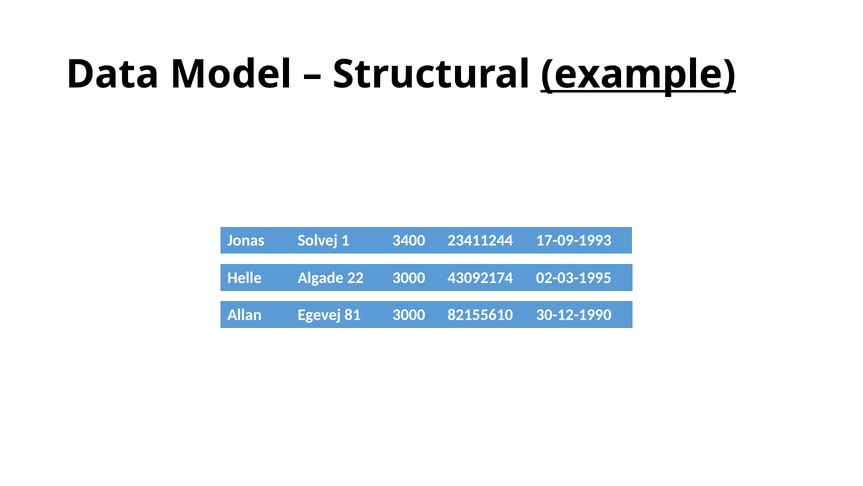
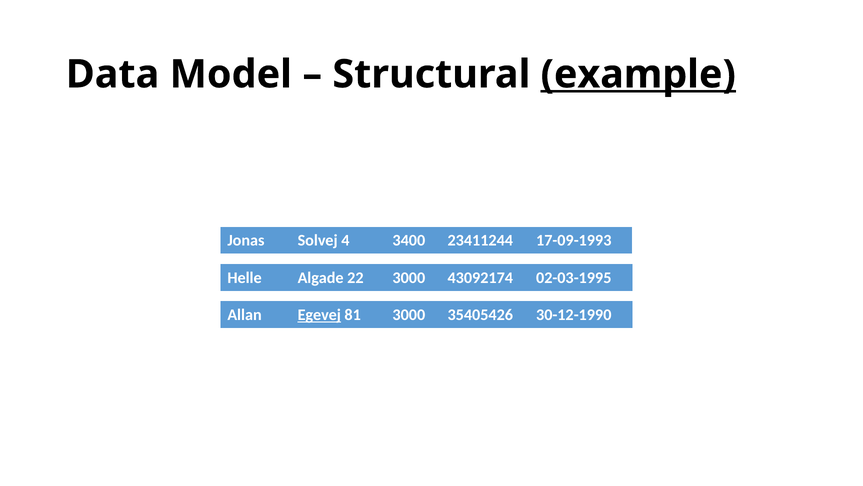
1: 1 -> 4
Egevej underline: none -> present
82155610: 82155610 -> 35405426
